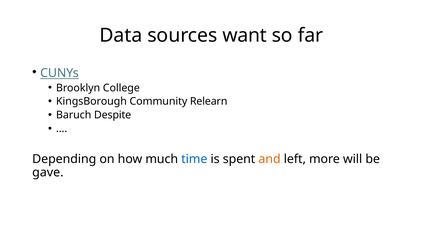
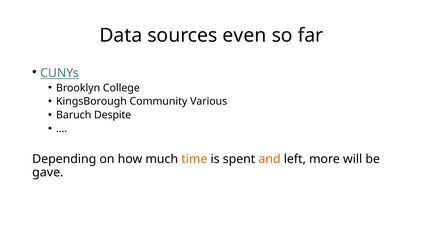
want: want -> even
Relearn: Relearn -> Various
time colour: blue -> orange
